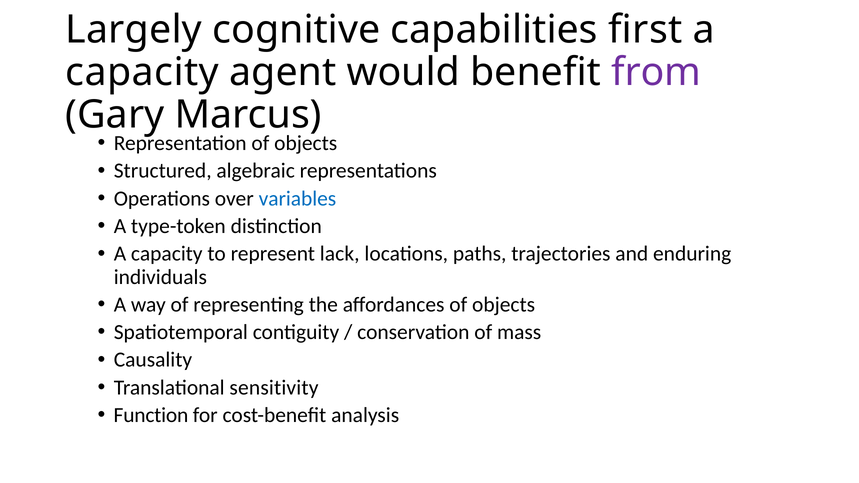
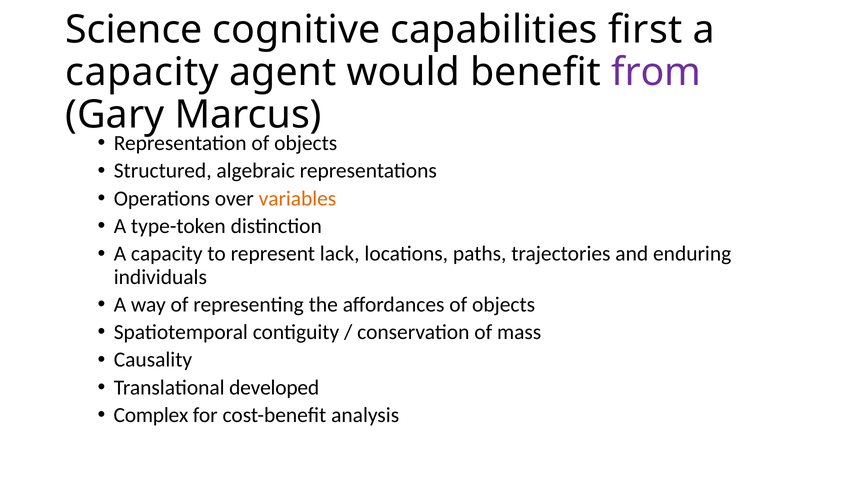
Largely: Largely -> Science
variables colour: blue -> orange
sensitivity: sensitivity -> developed
Function: Function -> Complex
